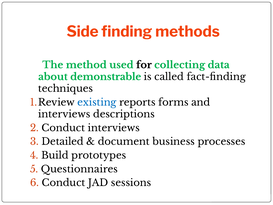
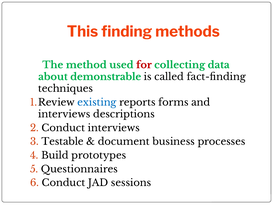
Side: Side -> This
for colour: black -> red
Detailed: Detailed -> Testable
